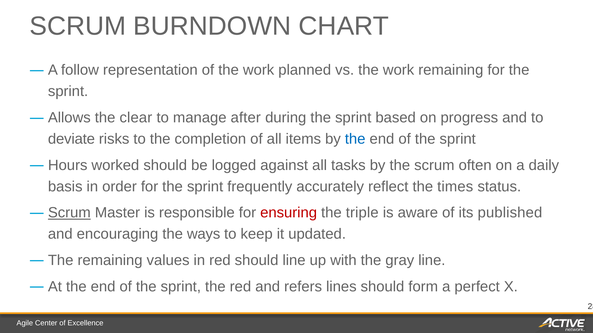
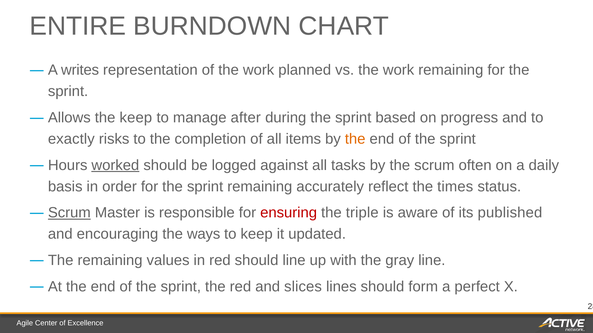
SCRUM at (78, 26): SCRUM -> ENTIRE
follow: follow -> writes
the clear: clear -> keep
deviate: deviate -> exactly
the at (355, 139) colour: blue -> orange
worked underline: none -> present
sprint frequently: frequently -> remaining
refers: refers -> slices
